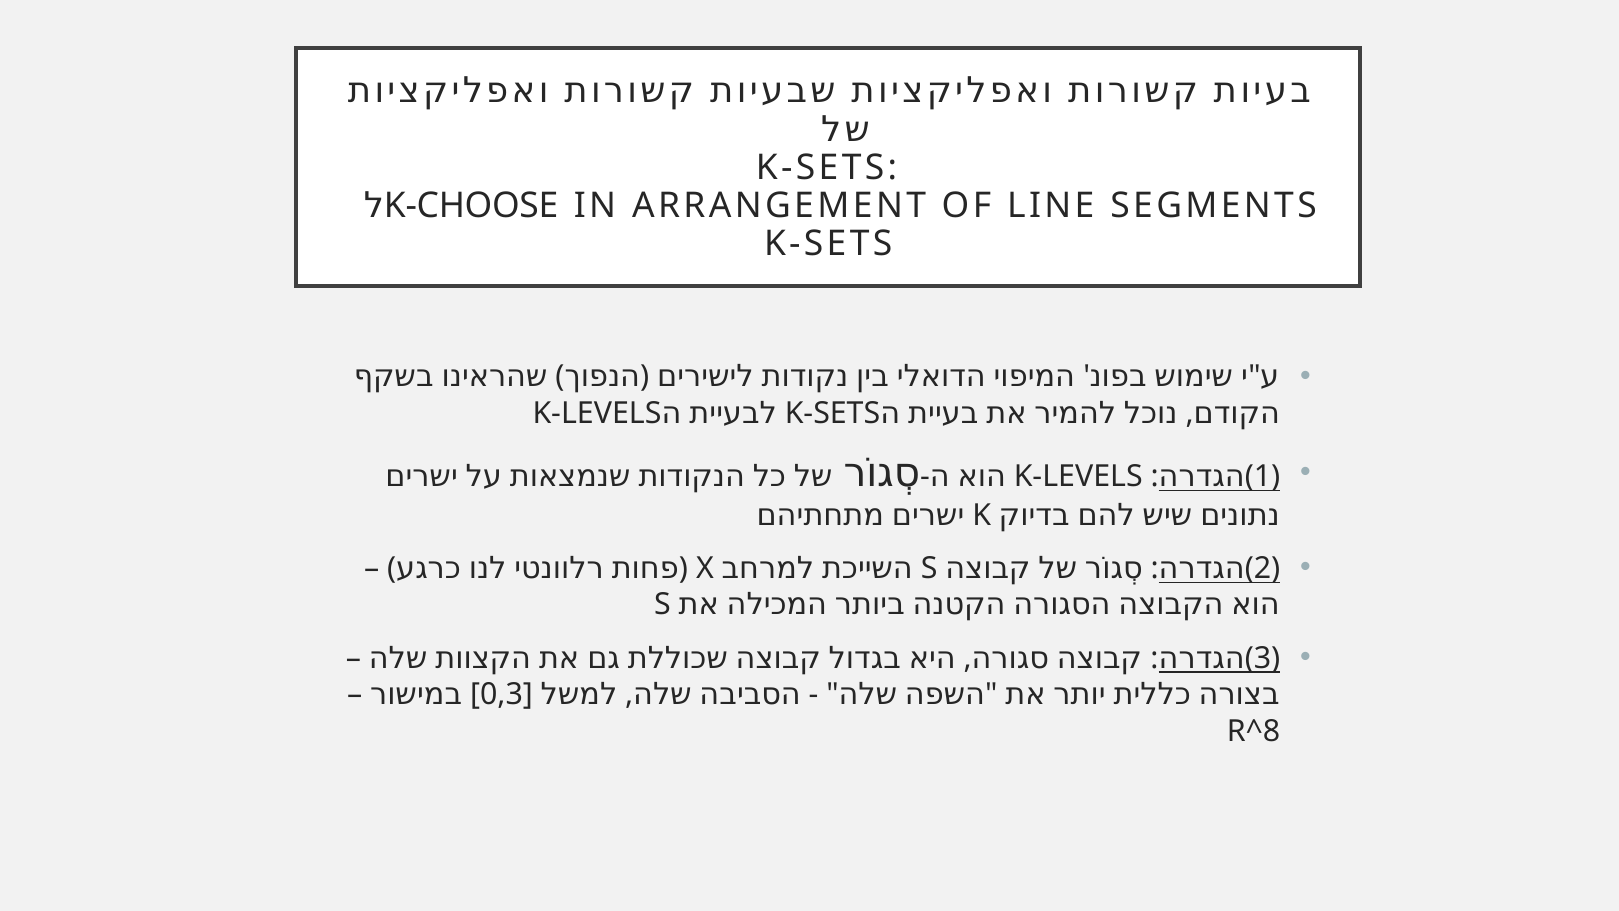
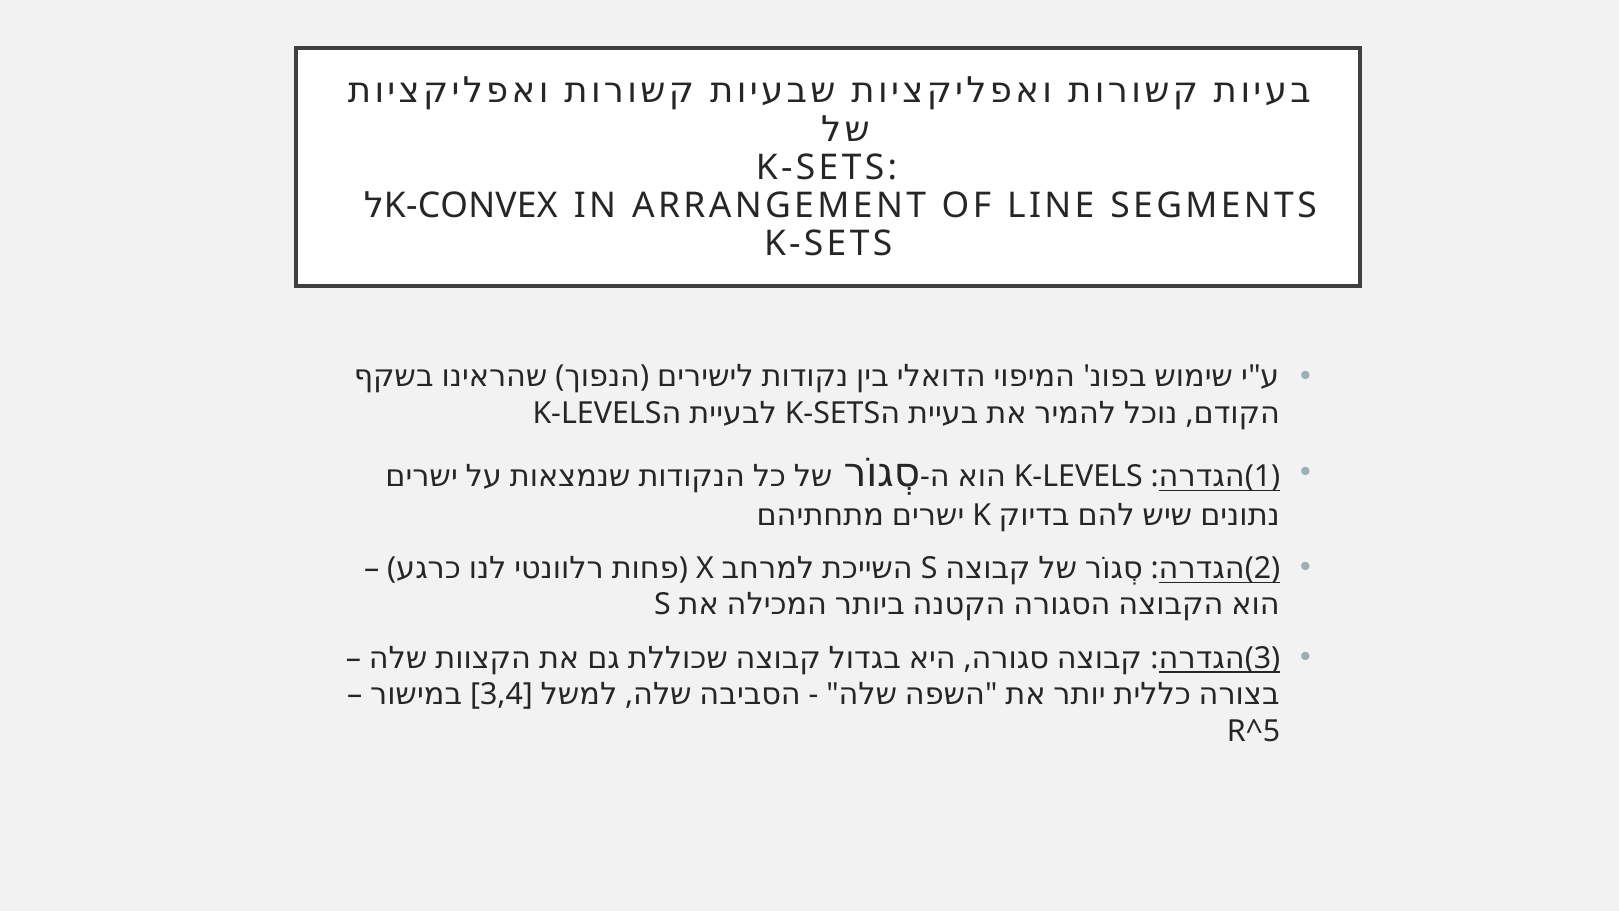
K-CHOOSE: K-CHOOSE -> K-CONVEX
0,3: 0,3 -> 3,4
R^8: R^8 -> R^5
